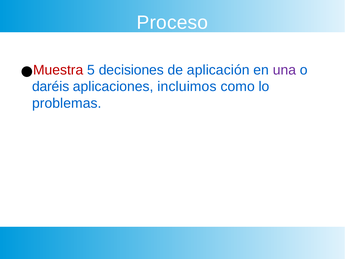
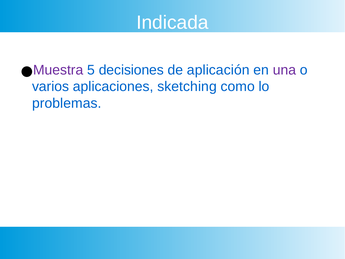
Proceso: Proceso -> Indicada
Muestra colour: red -> purple
daréis: daréis -> varios
incluimos: incluimos -> sketching
